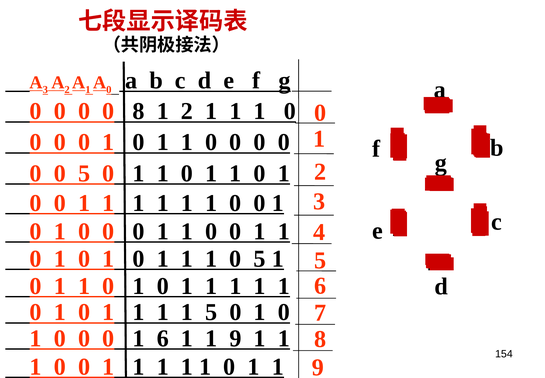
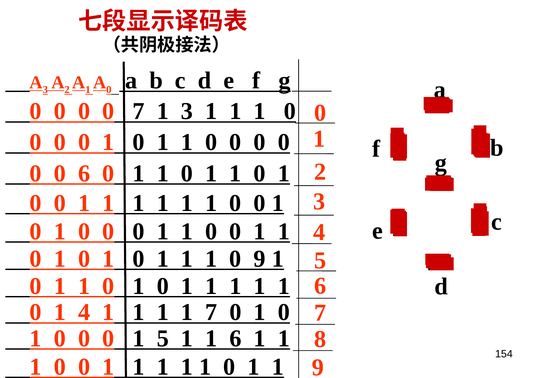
0 8: 8 -> 7
2 at (187, 111): 2 -> 3
0 0 5: 5 -> 6
5 at (260, 258): 5 -> 9
0 at (84, 312): 0 -> 4
1 5: 5 -> 7
1 6: 6 -> 5
1 9: 9 -> 6
